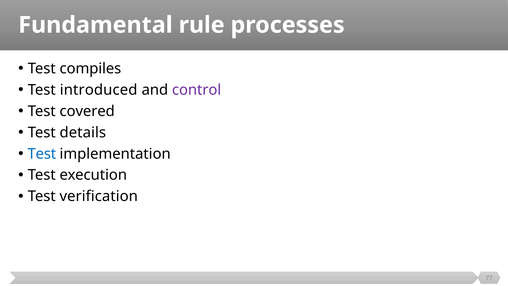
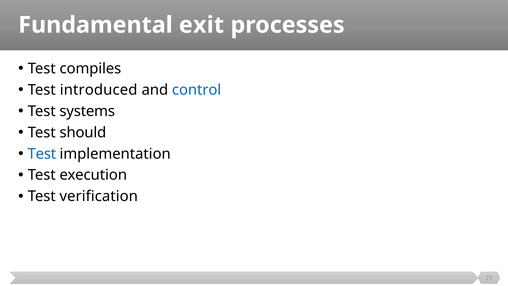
rule: rule -> exit
control colour: purple -> blue
covered: covered -> systems
details: details -> should
